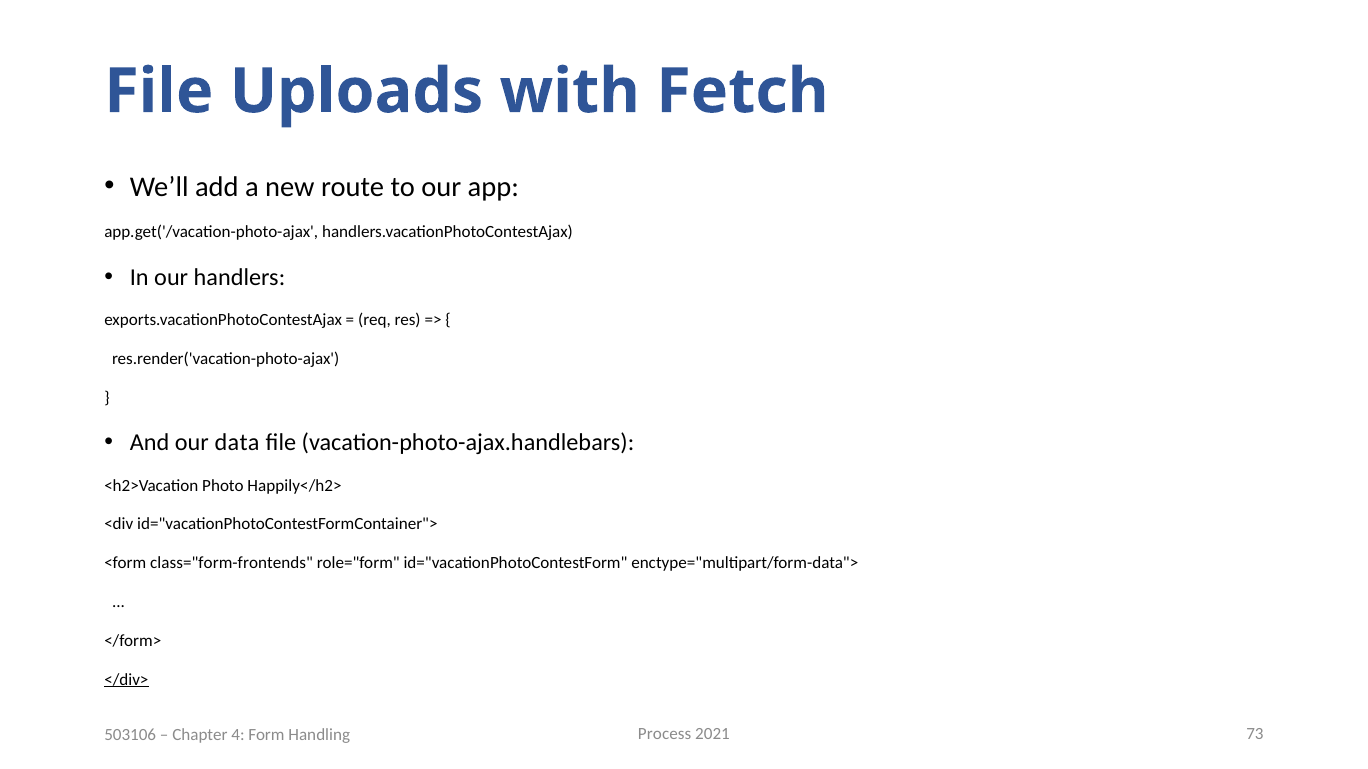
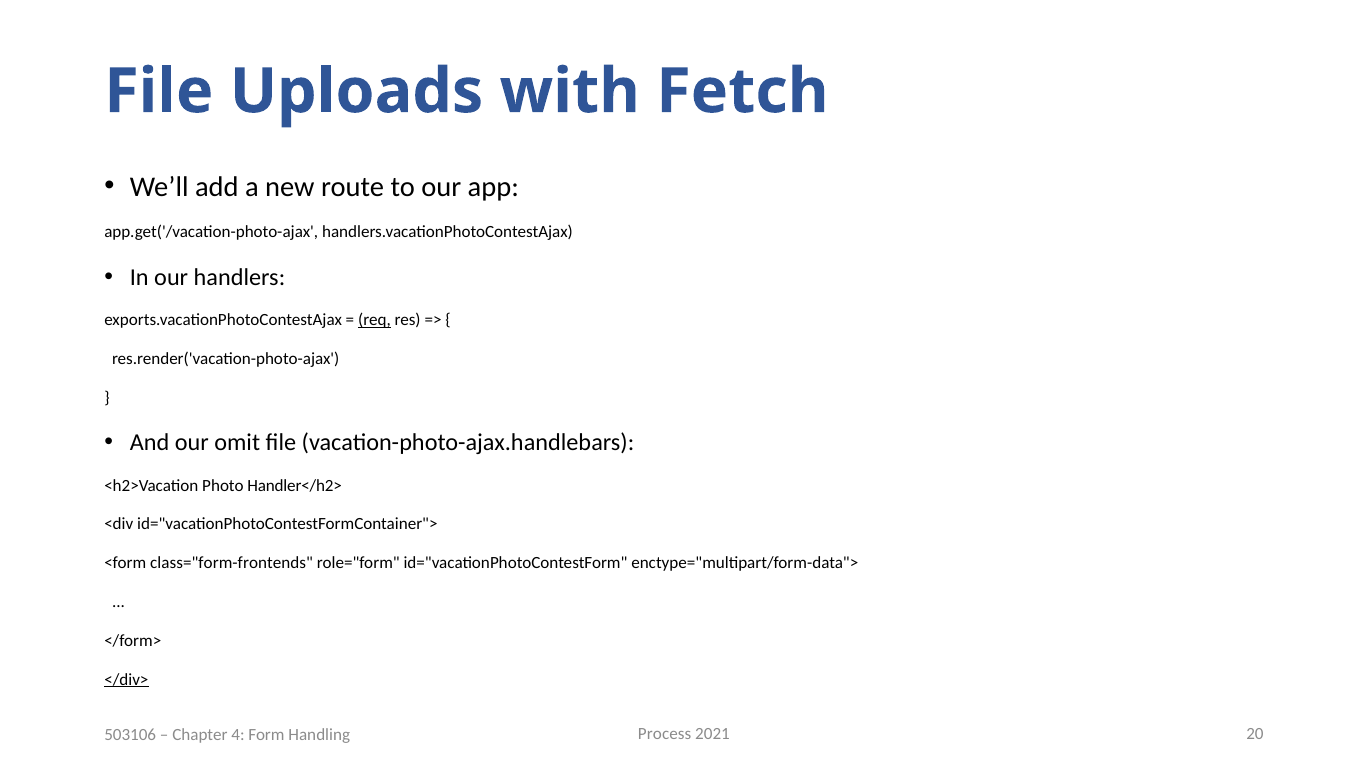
req underline: none -> present
data: data -> omit
Happily</h2>: Happily</h2> -> Handler</h2>
73: 73 -> 20
